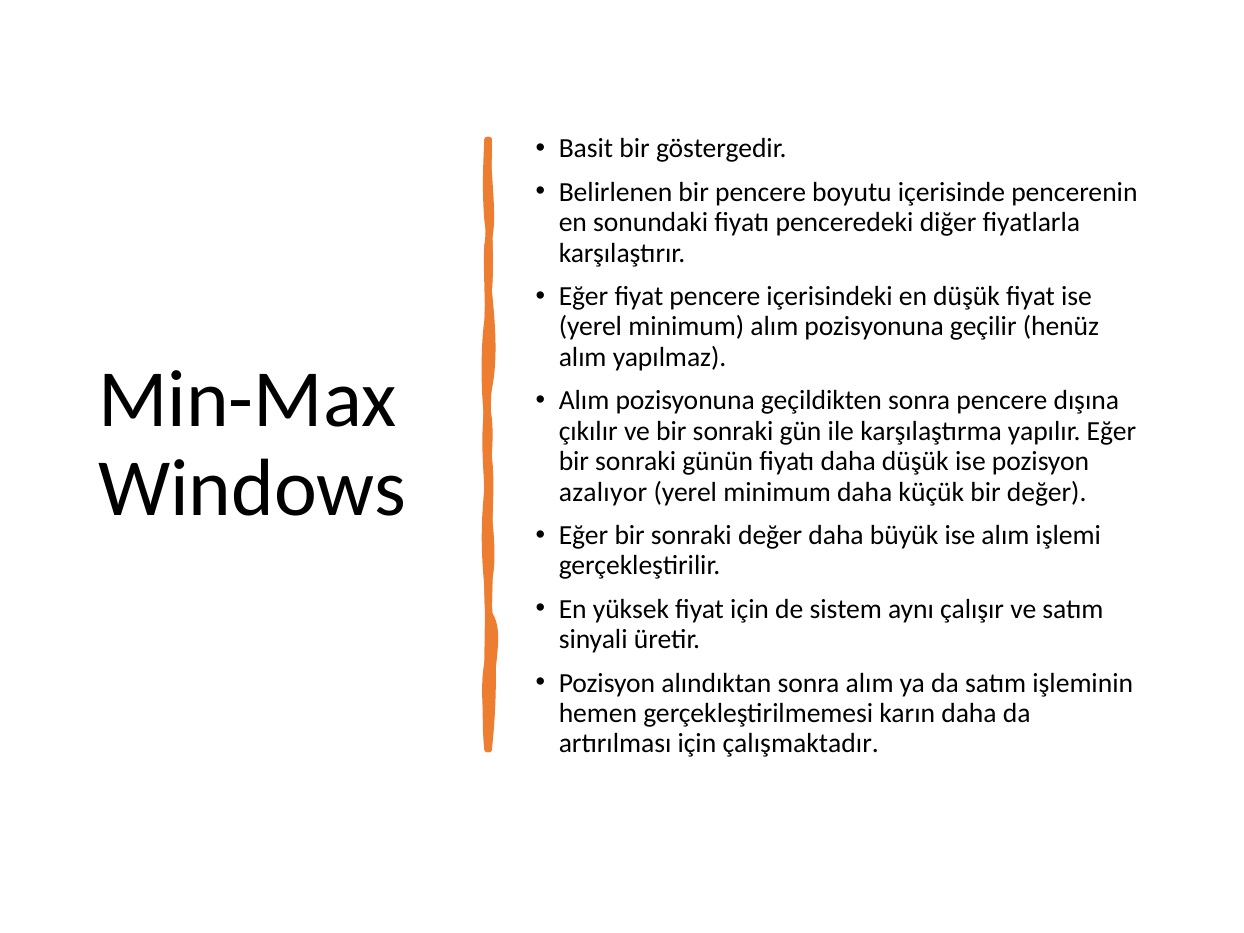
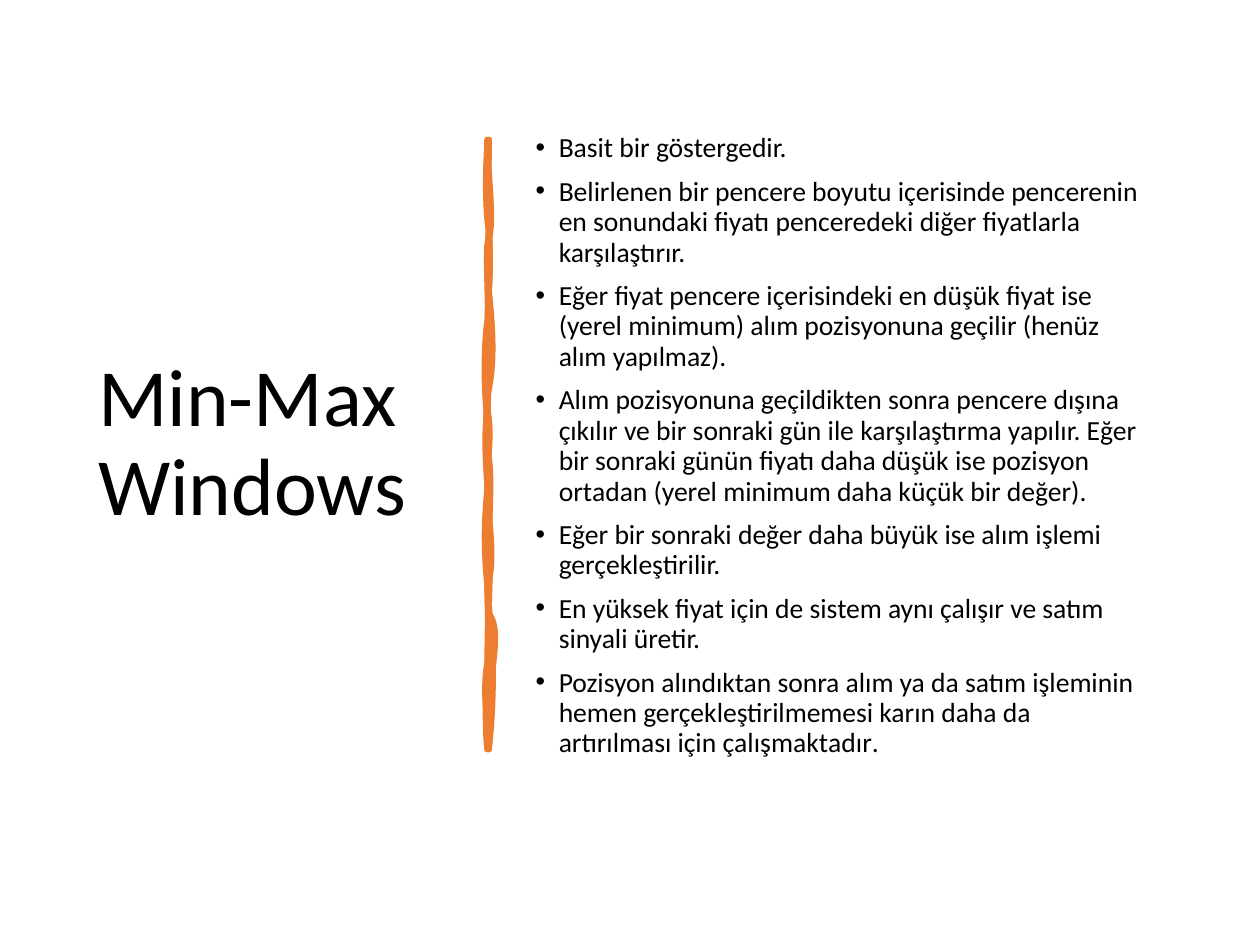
azalıyor: azalıyor -> ortadan
